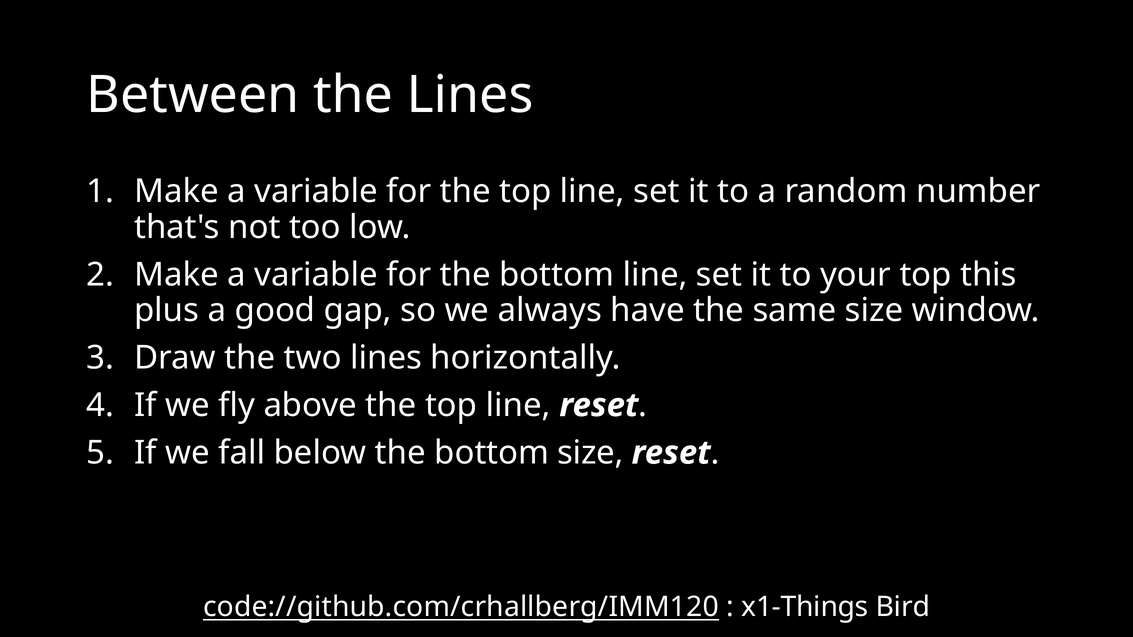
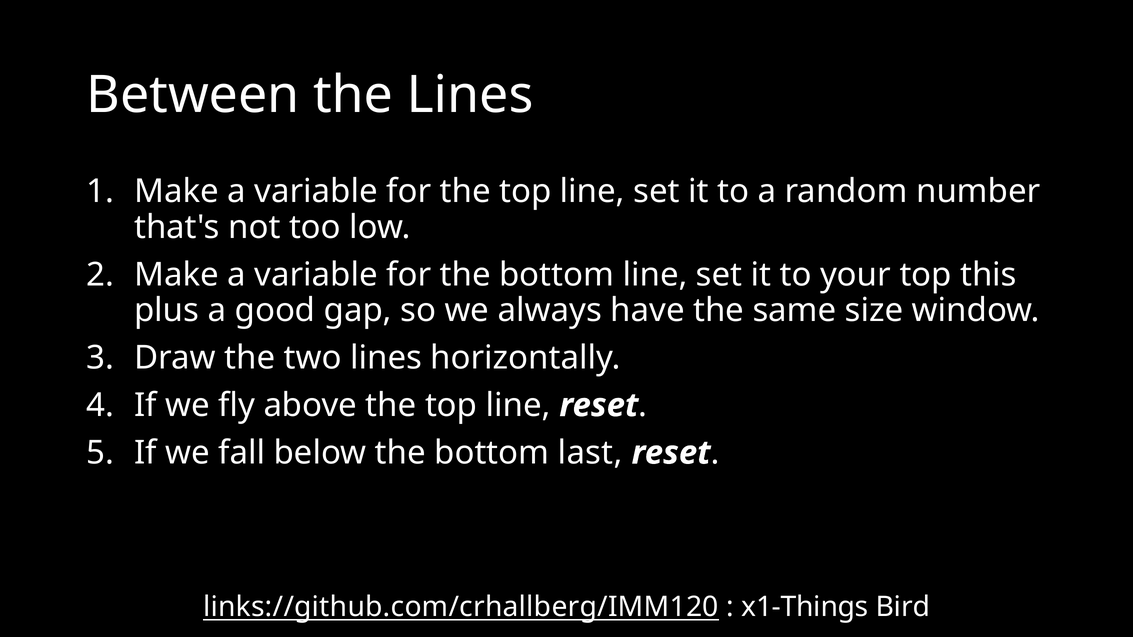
bottom size: size -> last
code://github.com/crhallberg/IMM120: code://github.com/crhallberg/IMM120 -> links://github.com/crhallberg/IMM120
